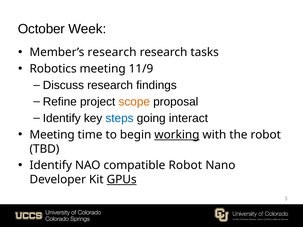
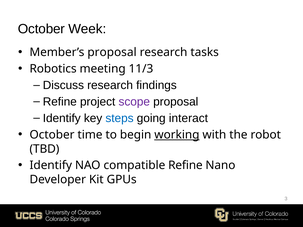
Member’s research: research -> proposal
11/9: 11/9 -> 11/3
scope colour: orange -> purple
Meeting at (52, 135): Meeting -> October
compatible Robot: Robot -> Refine
GPUs underline: present -> none
